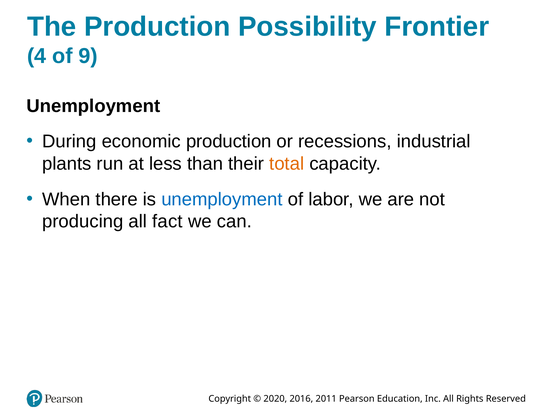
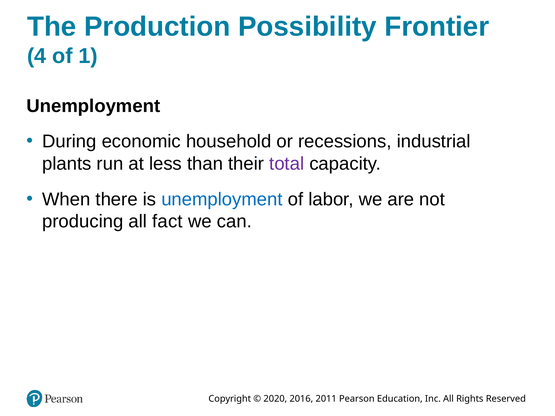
9: 9 -> 1
economic production: production -> household
total colour: orange -> purple
